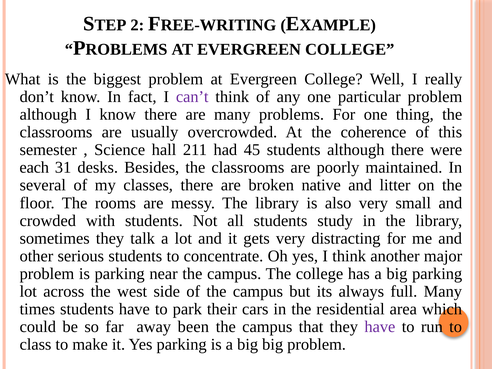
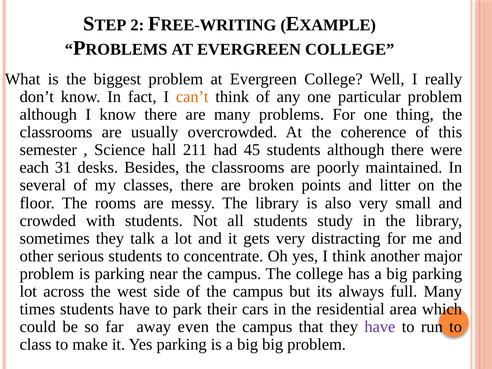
can’t colour: purple -> orange
native: native -> points
been: been -> even
